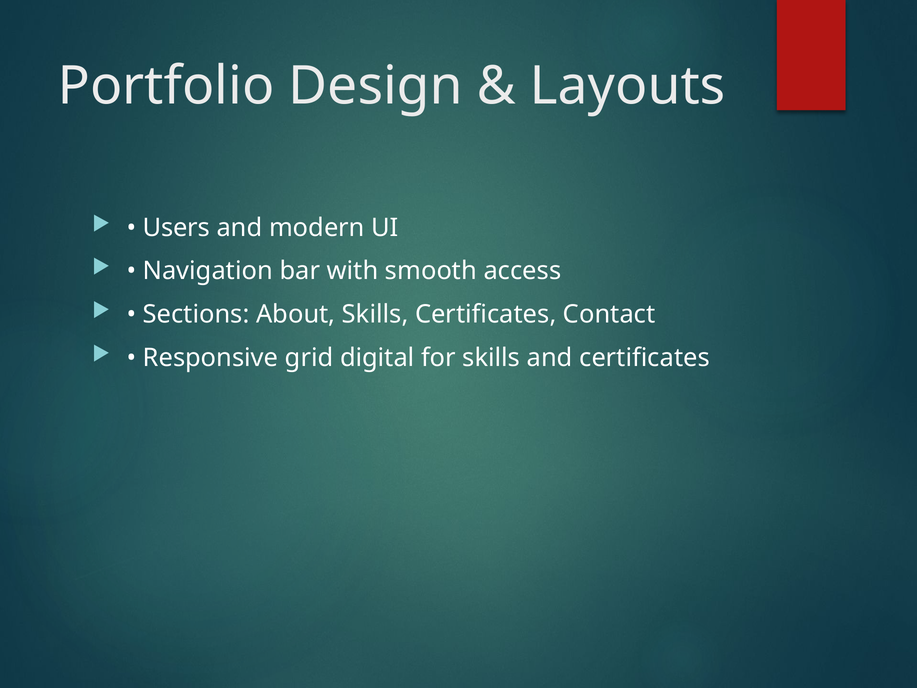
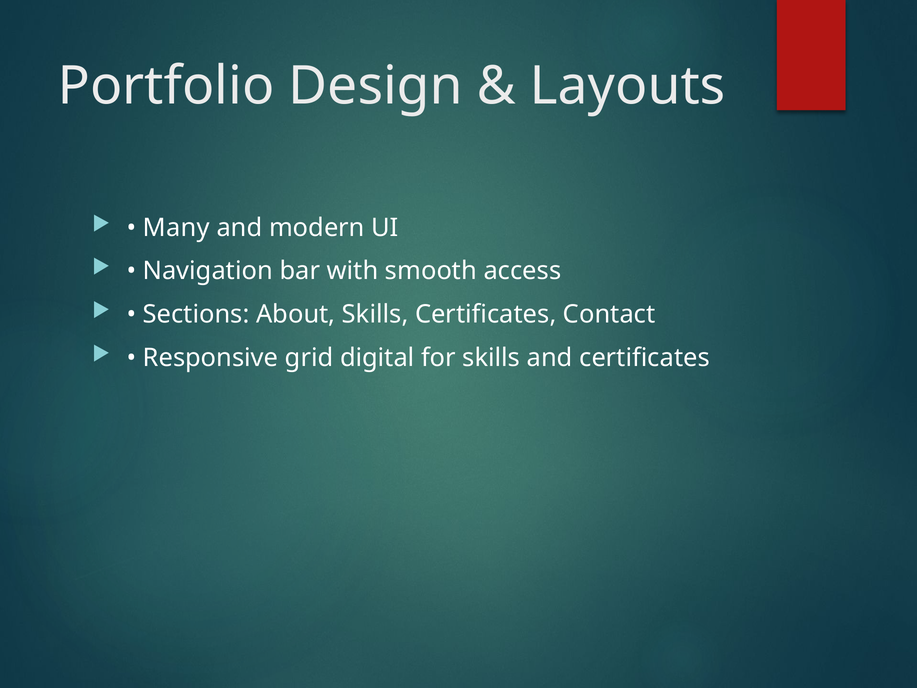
Users: Users -> Many
